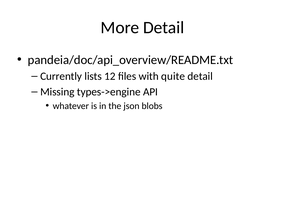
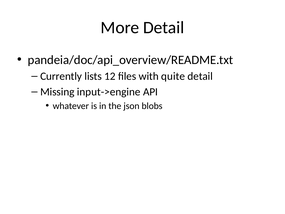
types->engine: types->engine -> input->engine
